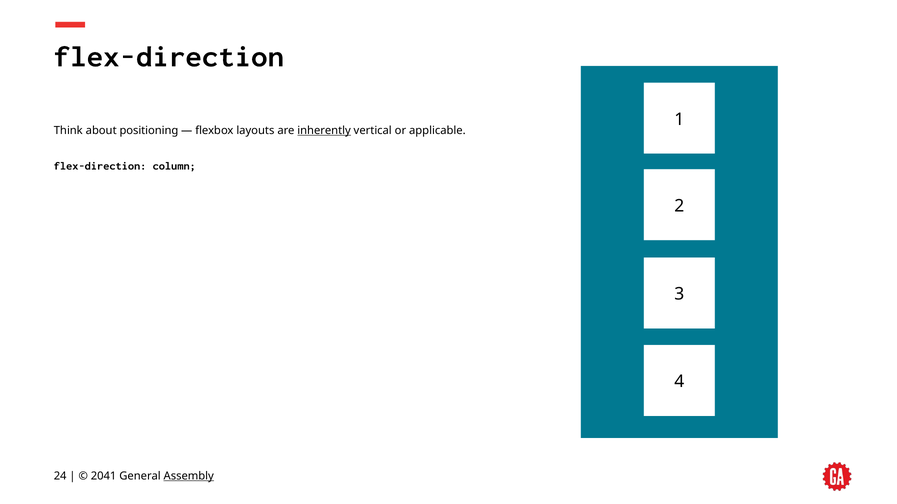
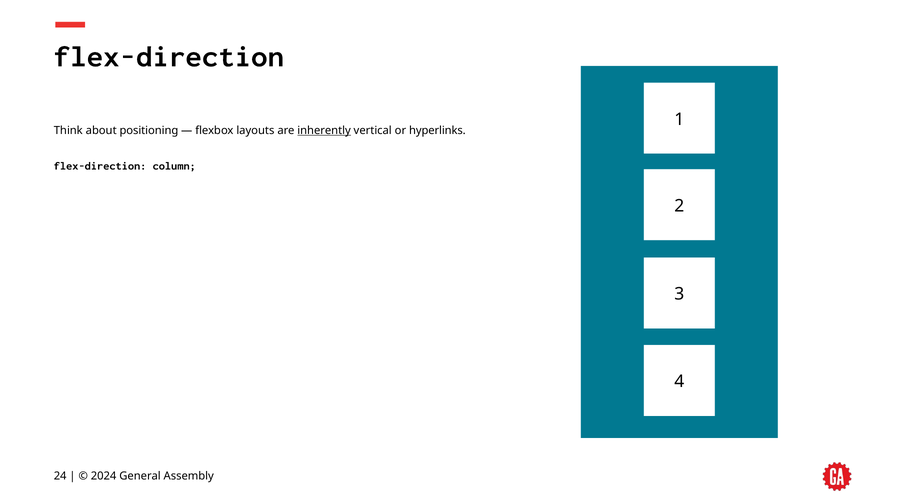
applicable: applicable -> hyperlinks
2041: 2041 -> 2024
Assembly underline: present -> none
